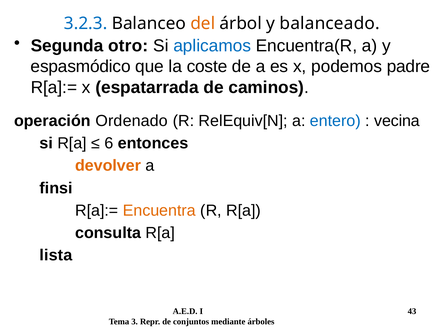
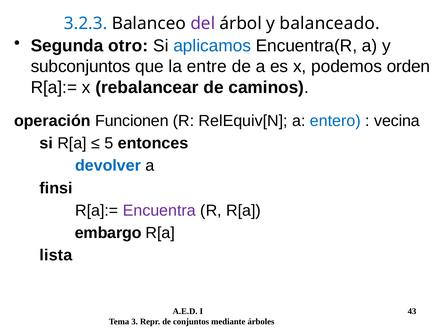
del colour: orange -> purple
espasmódico: espasmódico -> subconjuntos
coste: coste -> entre
padre: padre -> orden
espatarrada: espatarrada -> rebalancear
Ordenado: Ordenado -> Funcionen
6: 6 -> 5
devolver colour: orange -> blue
Encuentra colour: orange -> purple
consulta: consulta -> embargo
